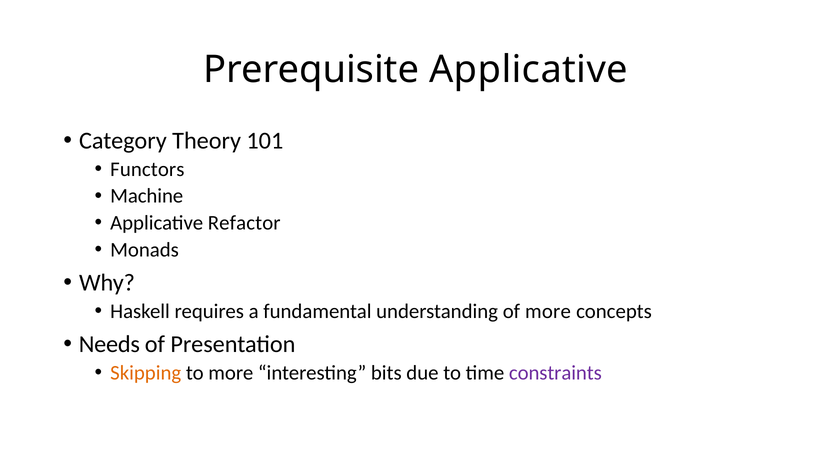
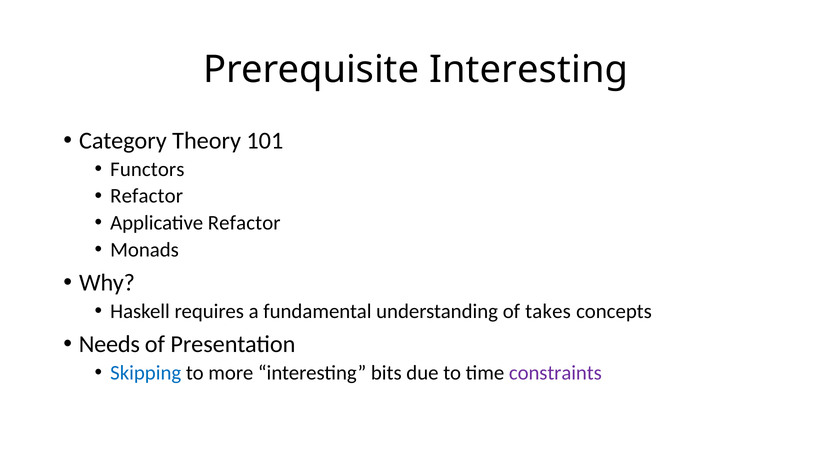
Prerequisite Applicative: Applicative -> Interesting
Machine at (147, 196): Machine -> Refactor
of more: more -> takes
Skipping colour: orange -> blue
